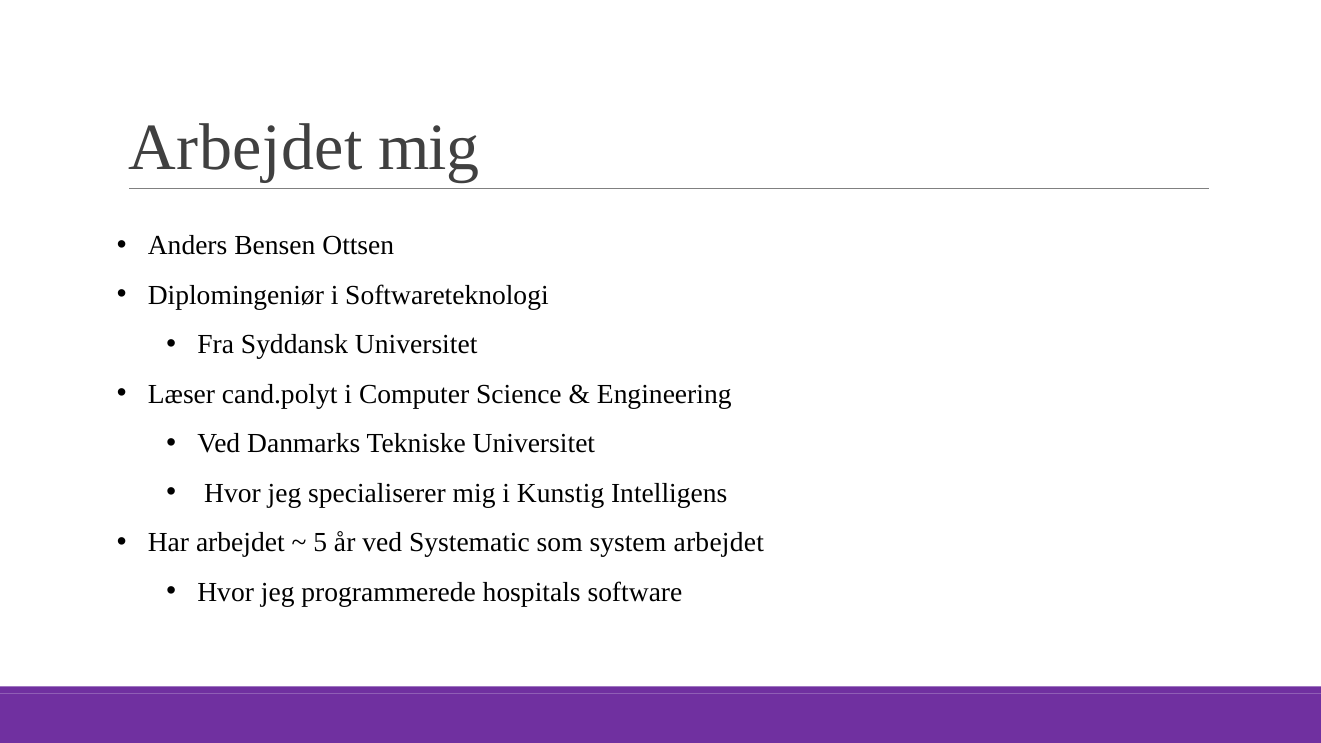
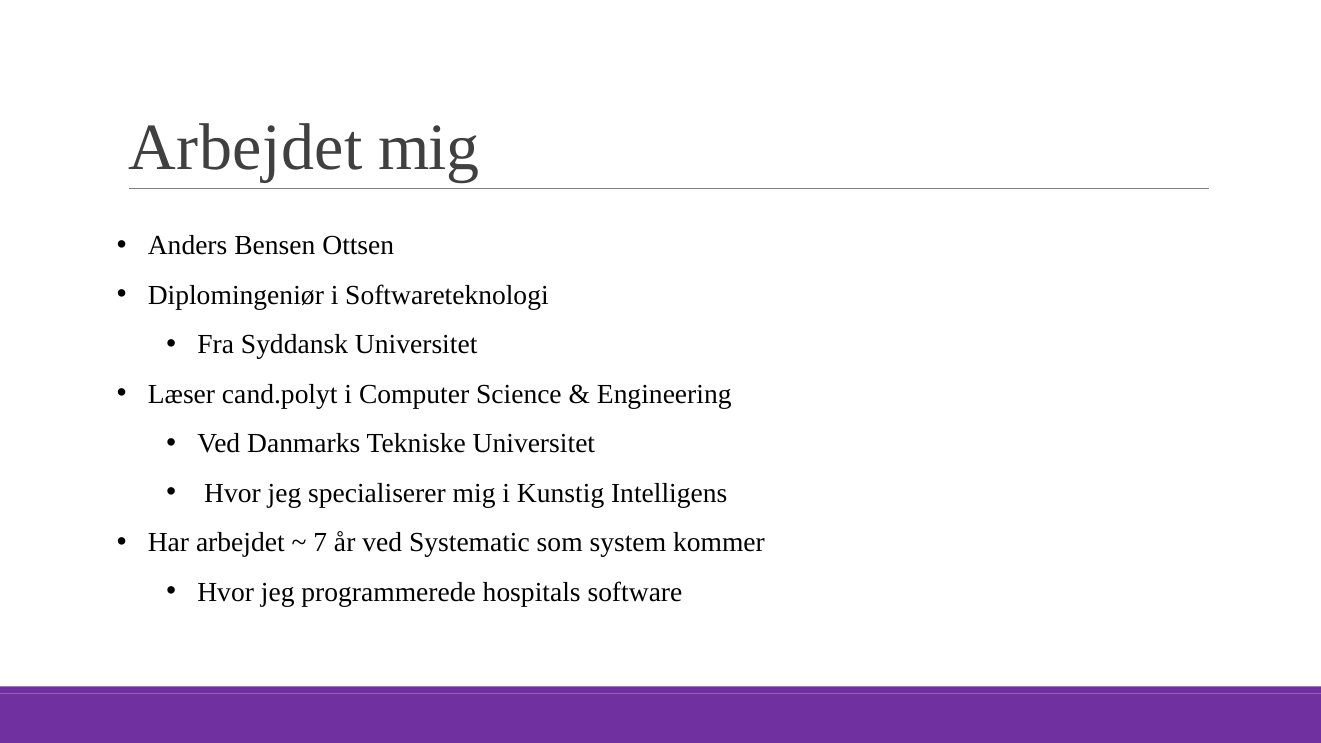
5: 5 -> 7
system arbejdet: arbejdet -> kommer
